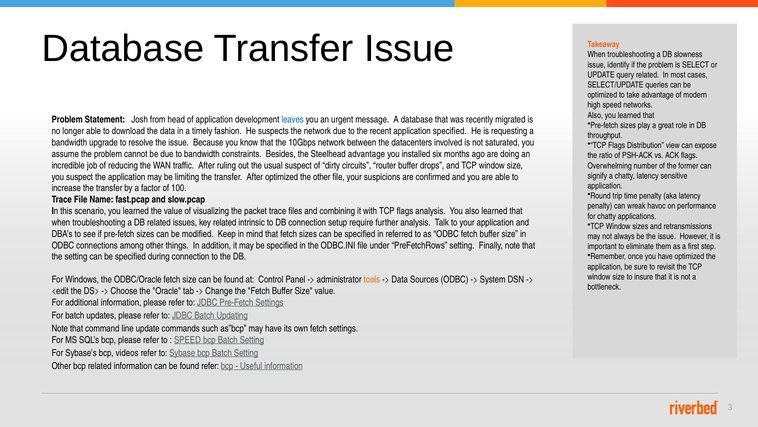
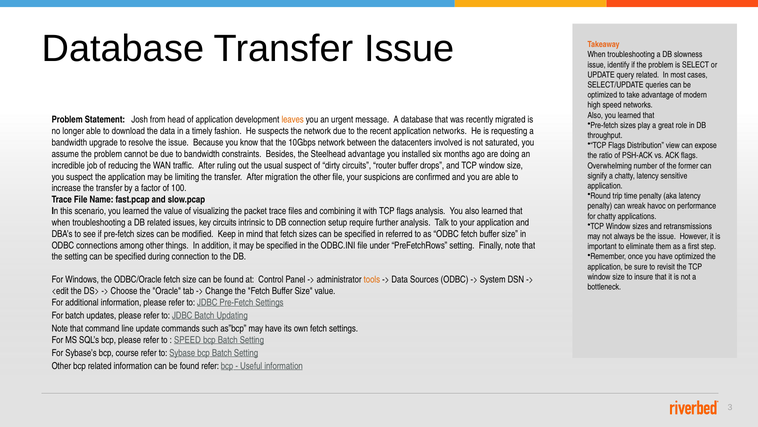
leaves colour: blue -> orange
application specified: specified -> networks
After optimized: optimized -> migration
key related: related -> circuits
videos: videos -> course
